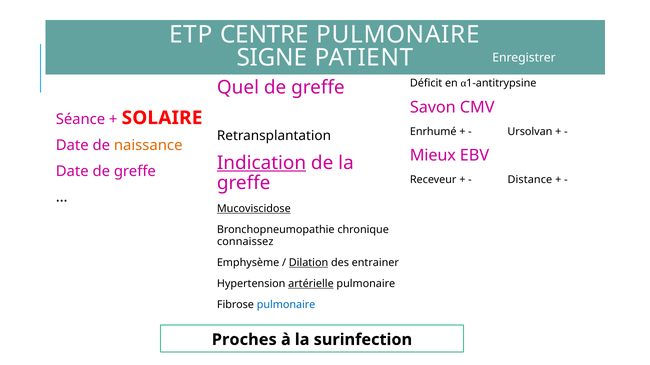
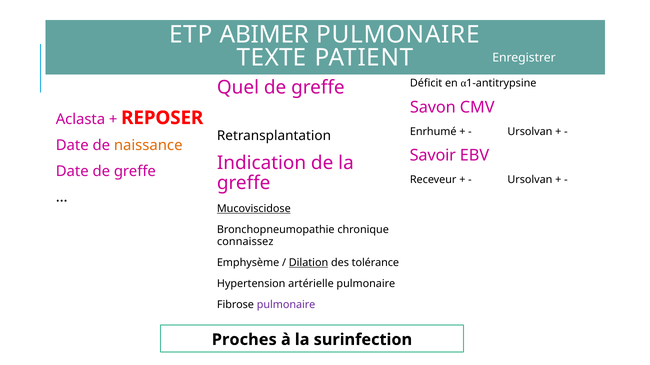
CENTRE: CENTRE -> ABIMER
SIGNE: SIGNE -> TEXTE
Séance: Séance -> Aclasta
SOLAIRE: SOLAIRE -> REPOSER
Mieux: Mieux -> Savoir
Indication underline: present -> none
Distance at (530, 180): Distance -> Ursolvan
entrainer: entrainer -> tolérance
artérielle underline: present -> none
pulmonaire at (286, 305) colour: blue -> purple
